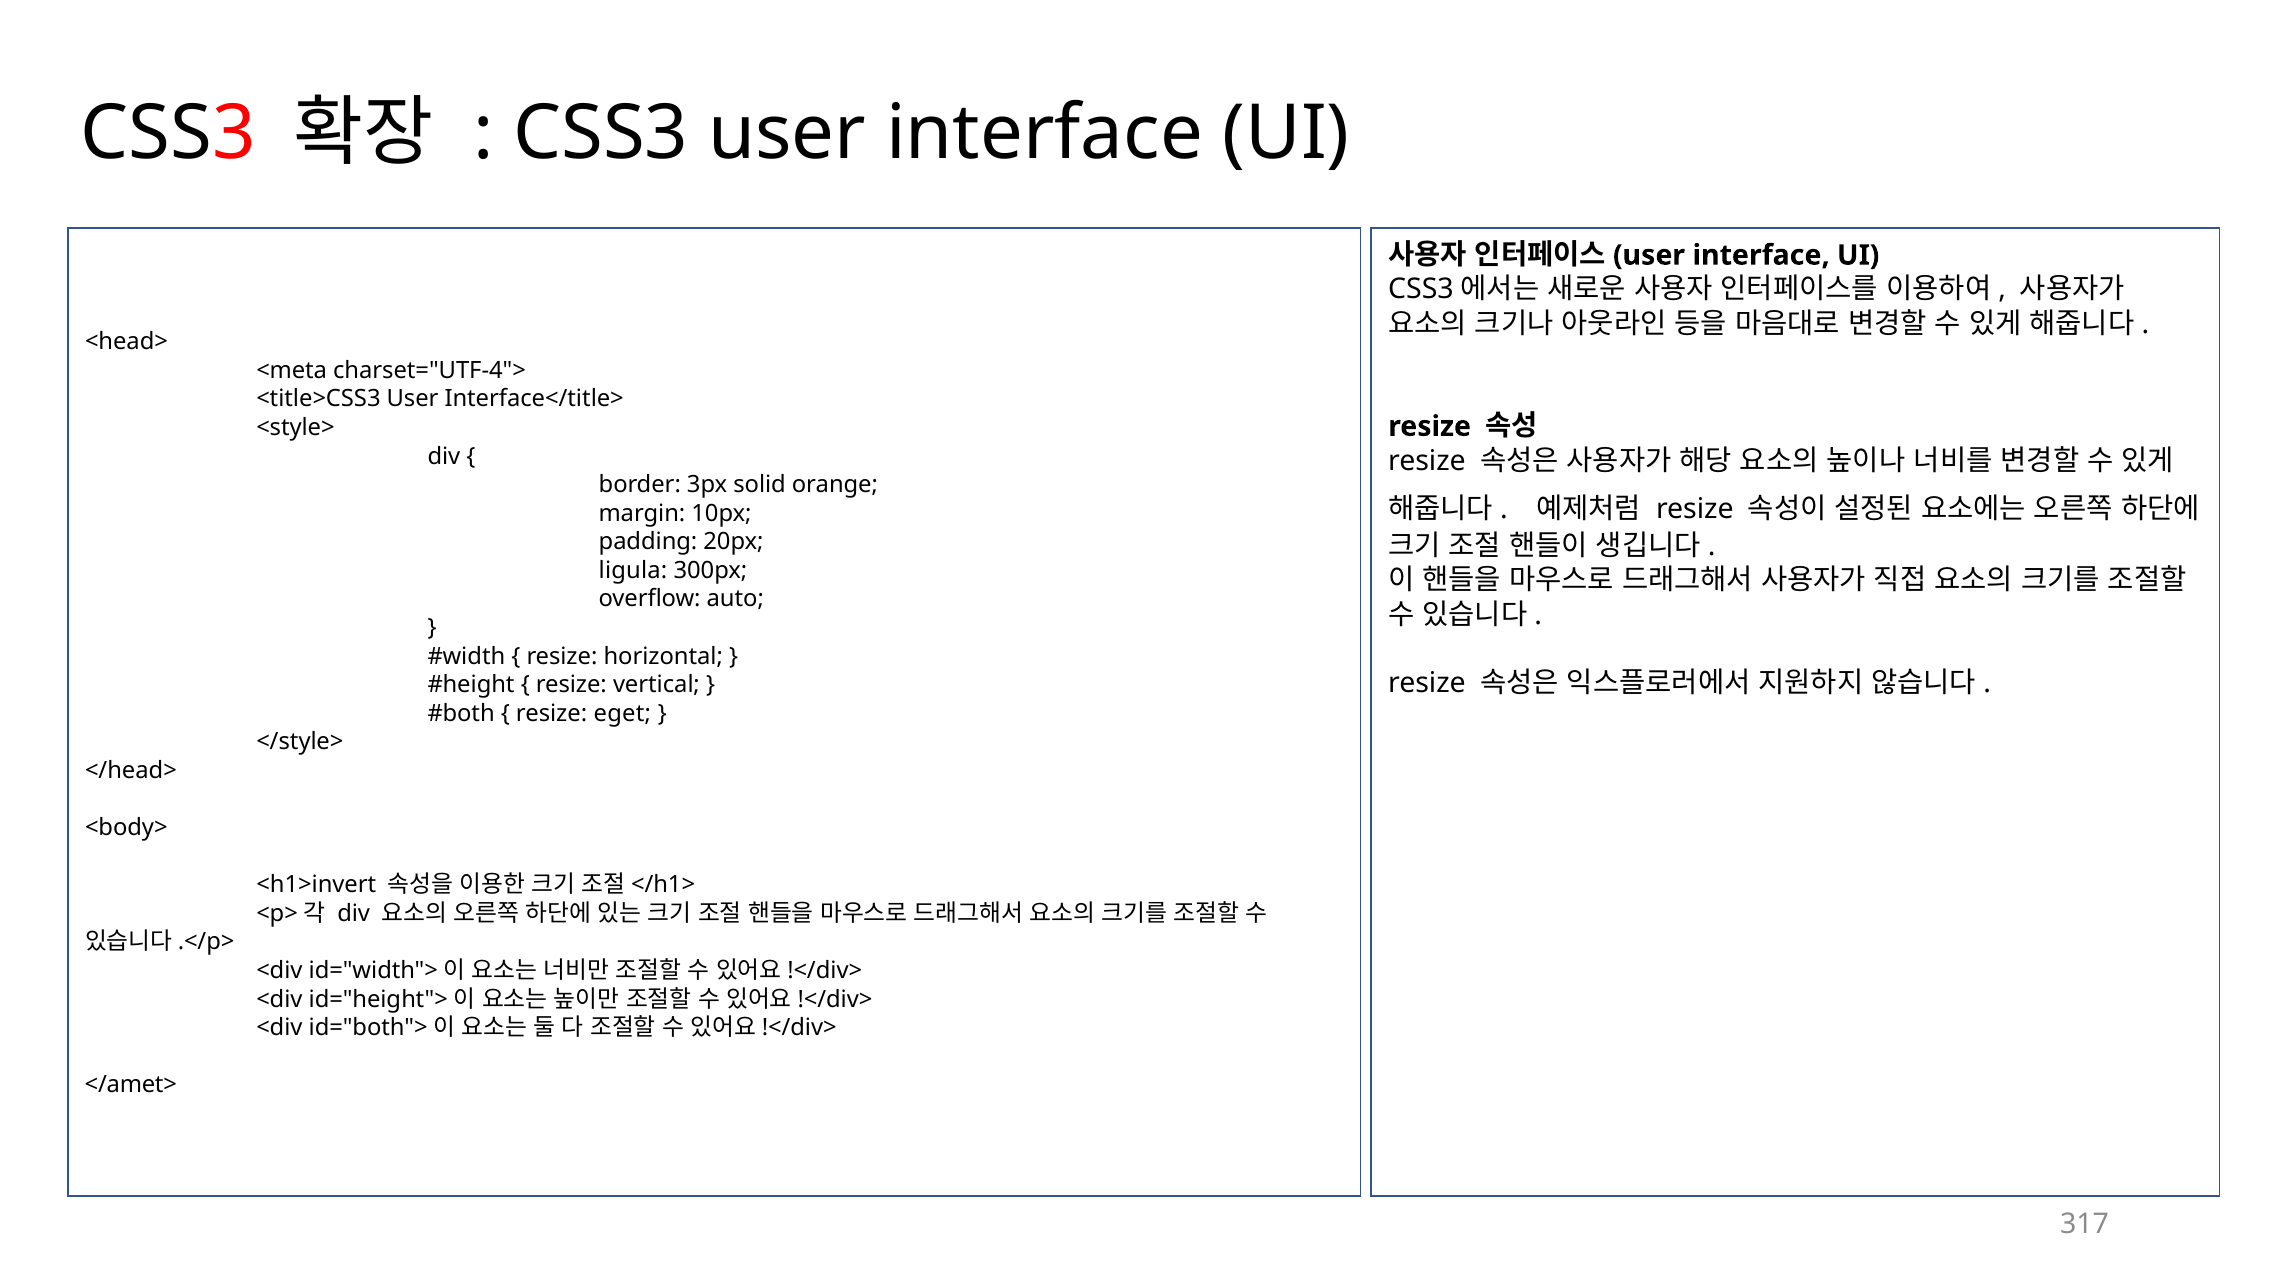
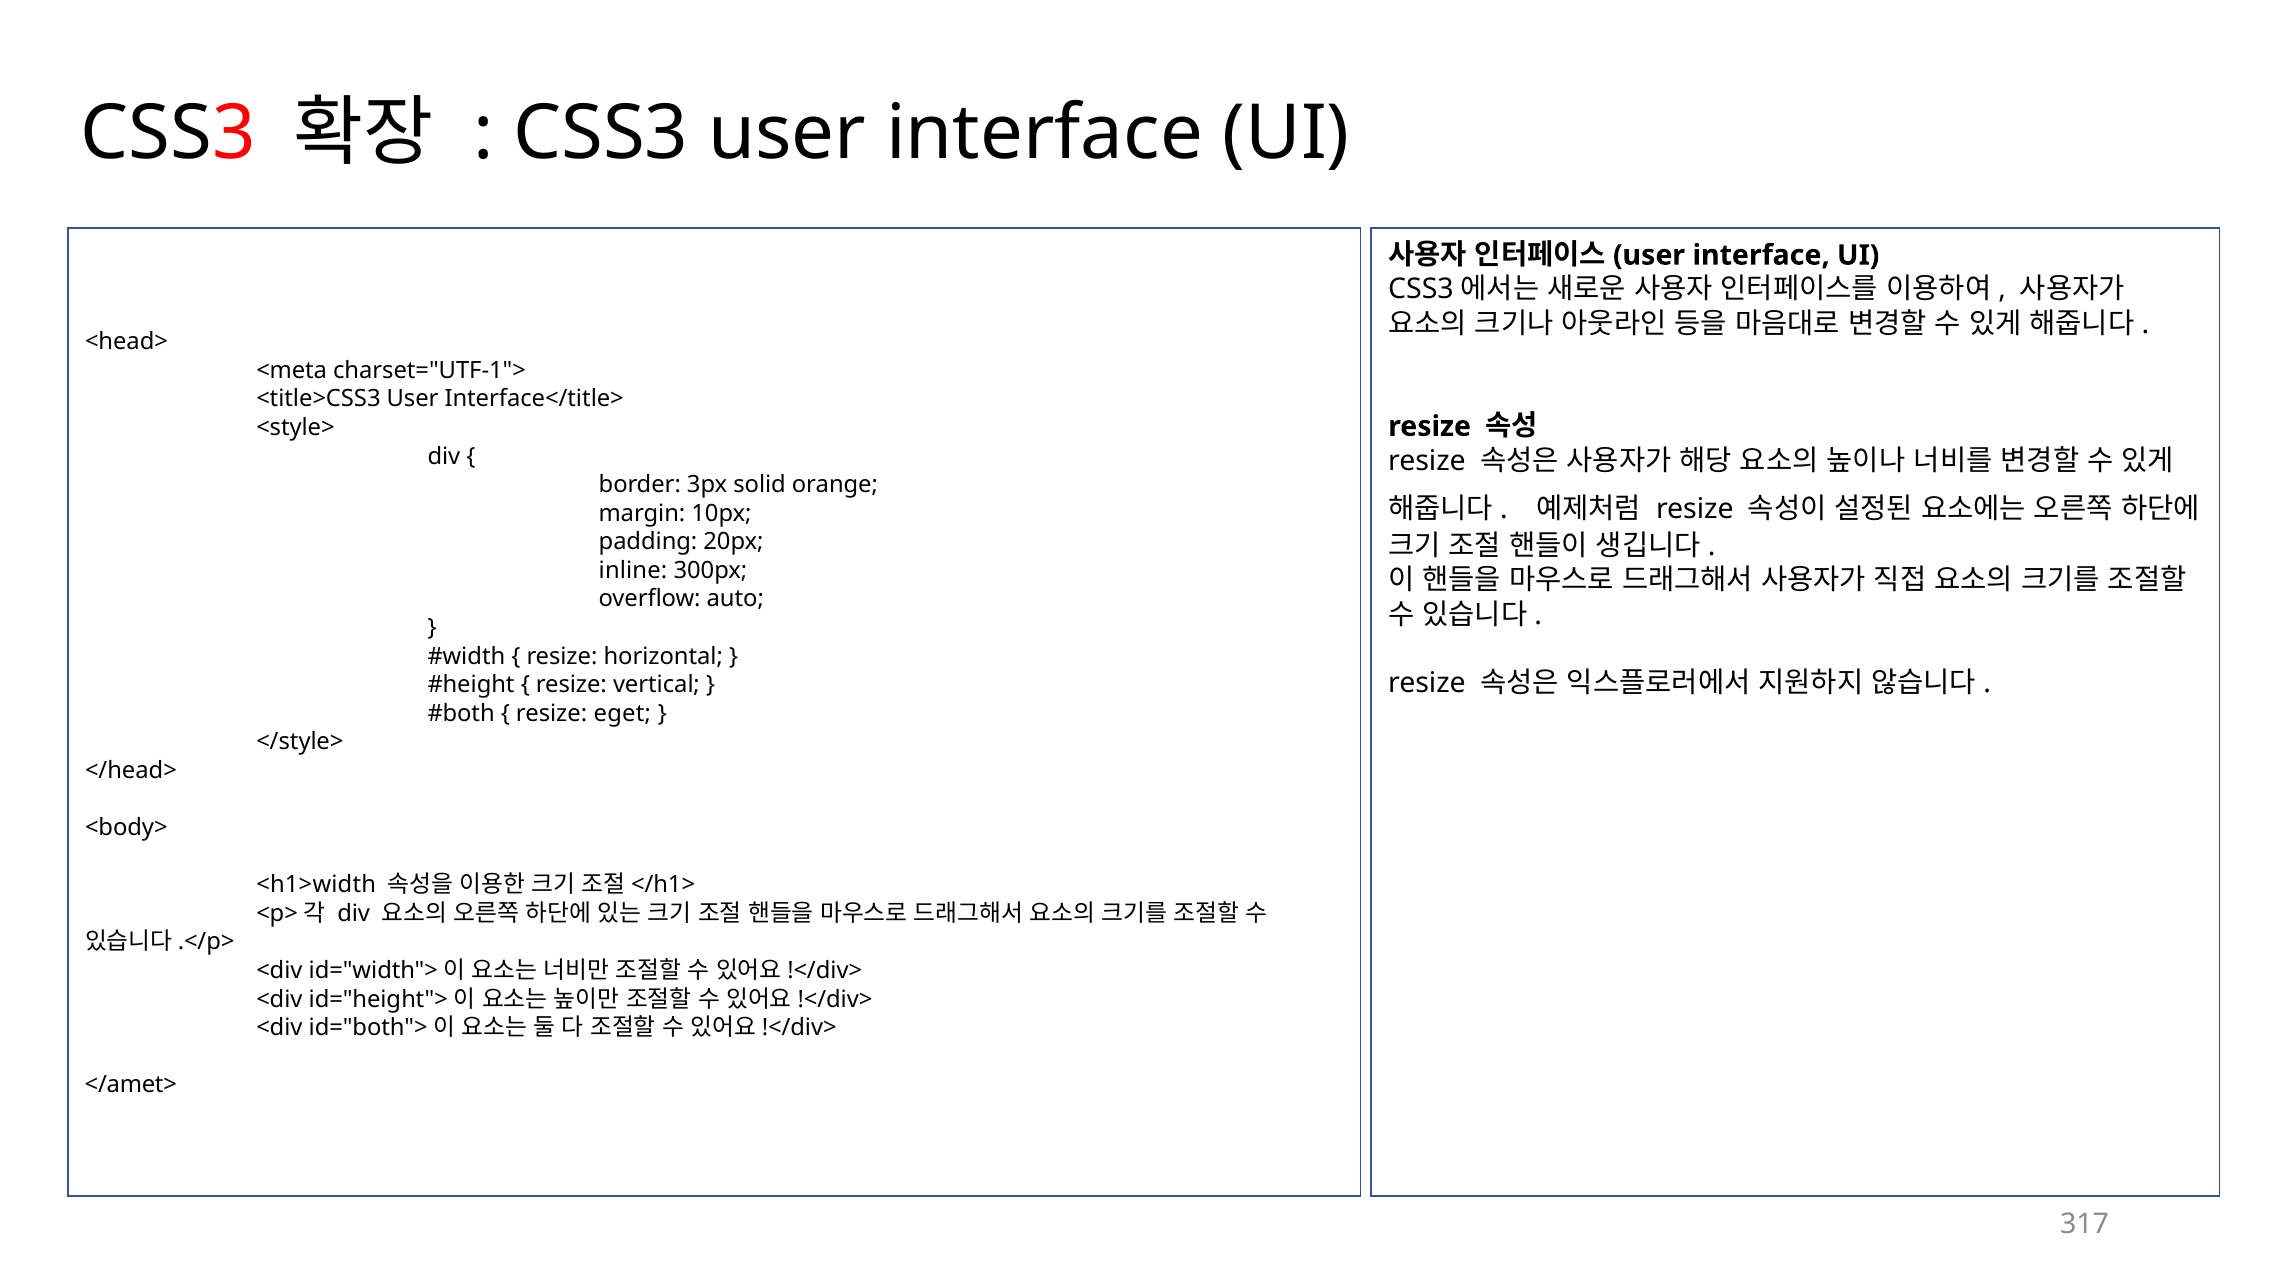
charset="UTF-4">: charset="UTF-4"> -> charset="UTF-1">
ligula: ligula -> inline
<h1>invert: <h1>invert -> <h1>width
